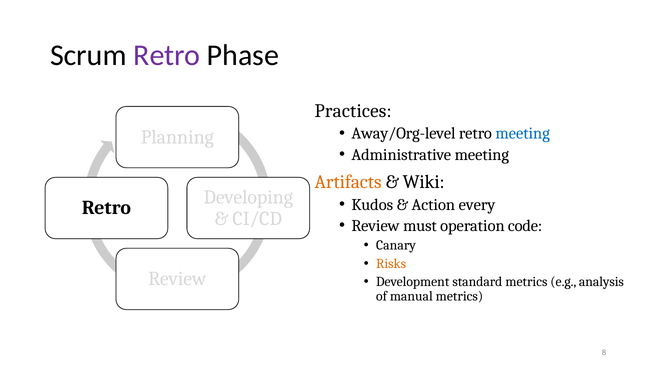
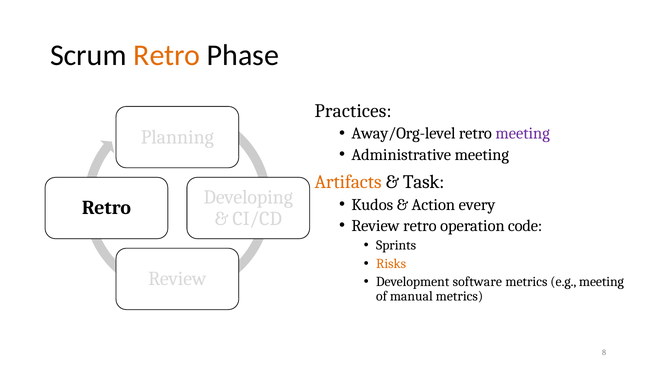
Retro at (167, 55) colour: purple -> orange
meeting at (523, 134) colour: blue -> purple
Wiki: Wiki -> Task
must at (420, 226): must -> retro
Canary: Canary -> Sprints
standard: standard -> software
e.g analysis: analysis -> meeting
